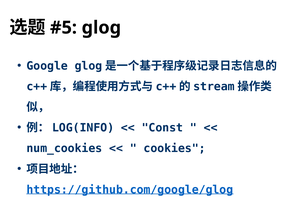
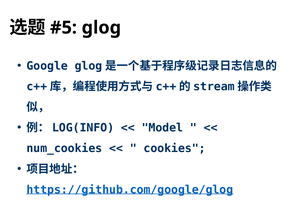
Const: Const -> Model
